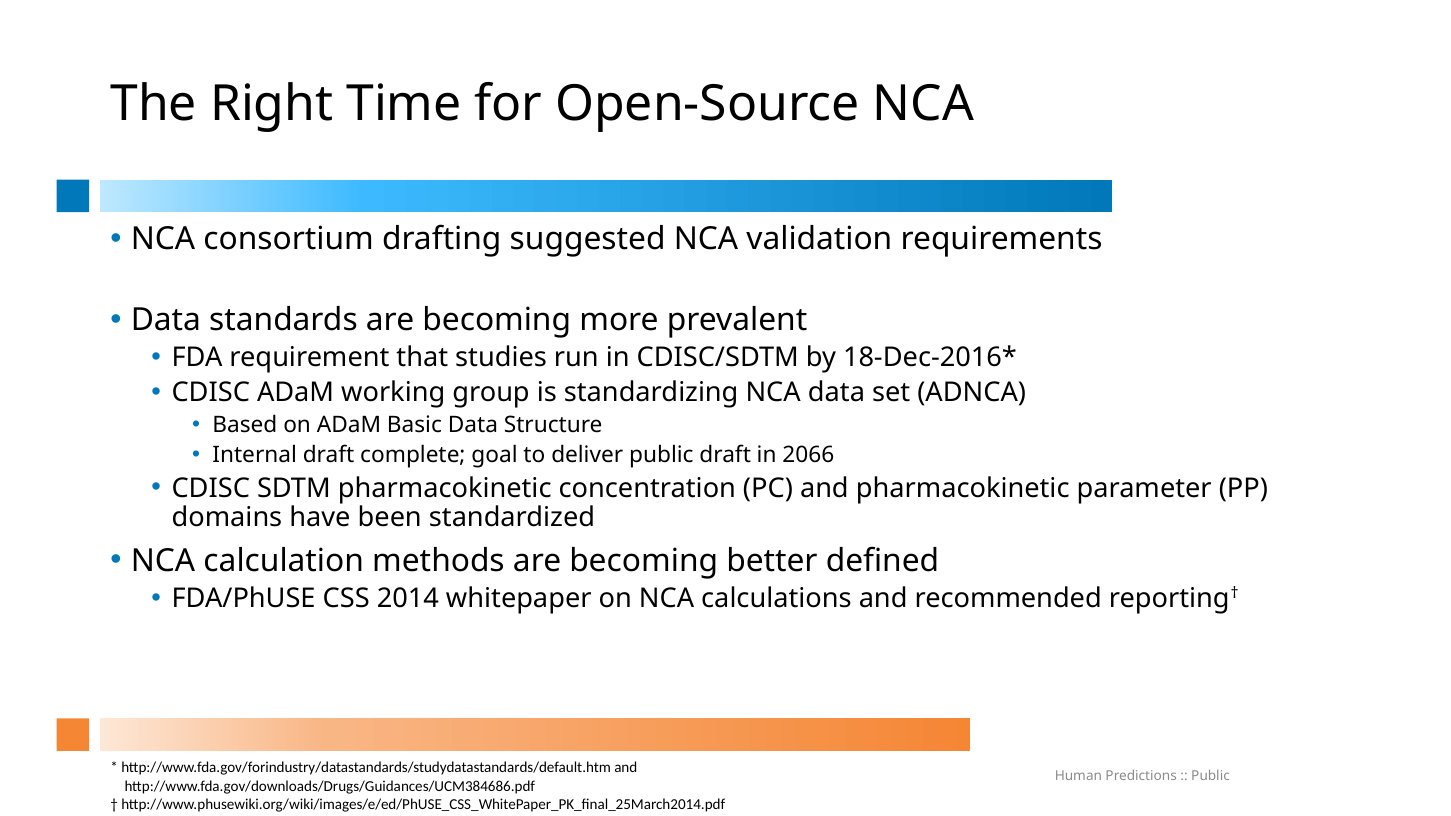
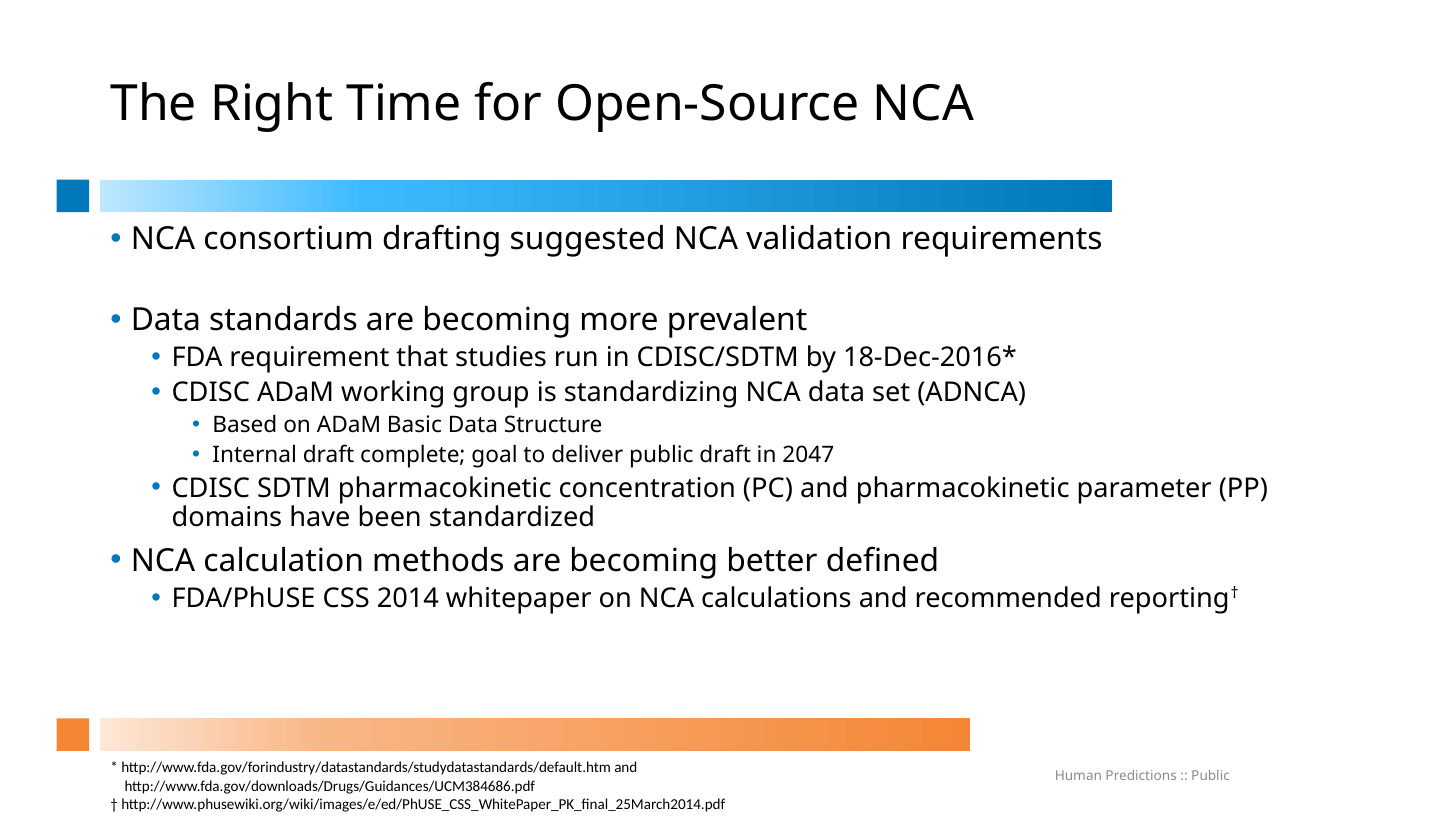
2066: 2066 -> 2047
